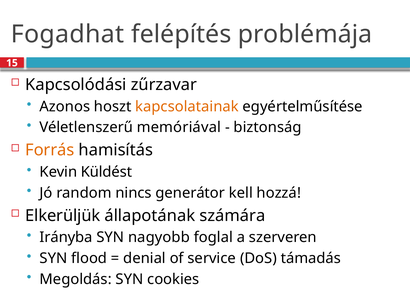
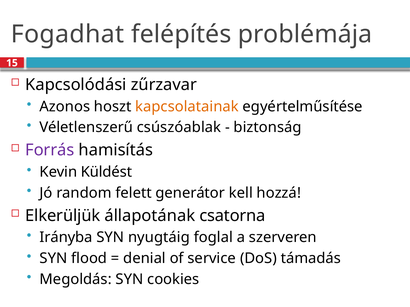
memóriával: memóriával -> csúszóablak
Forrás colour: orange -> purple
nincs: nincs -> felett
számára: számára -> csatorna
nagyobb: nagyobb -> nyugtáig
